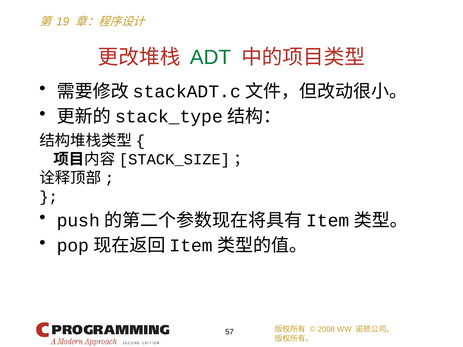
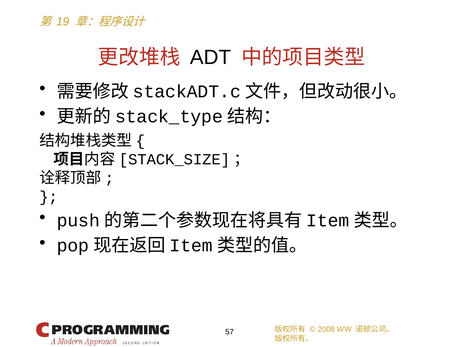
ADT colour: green -> black
